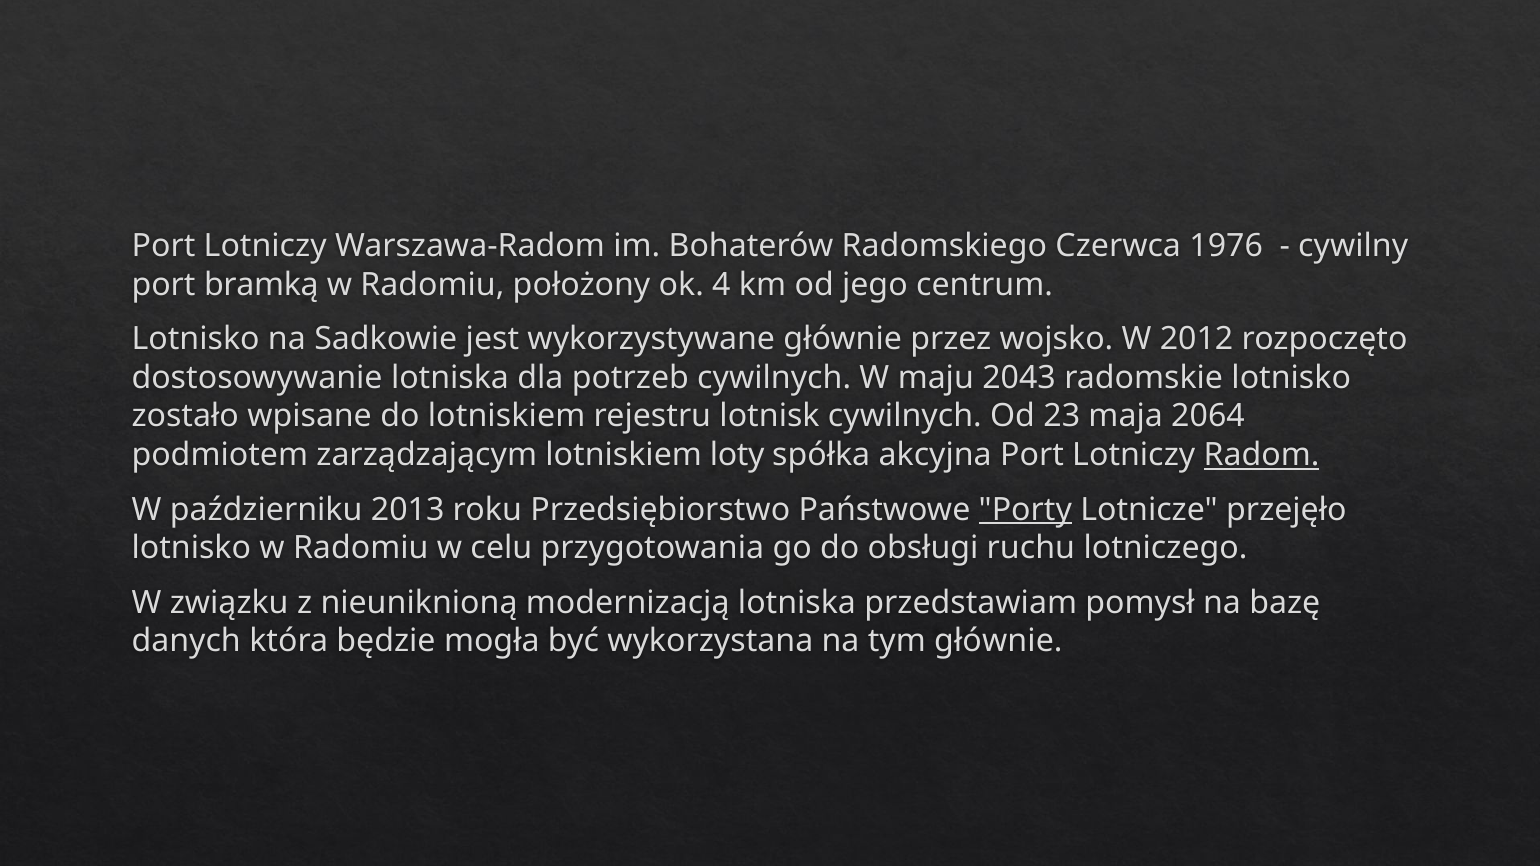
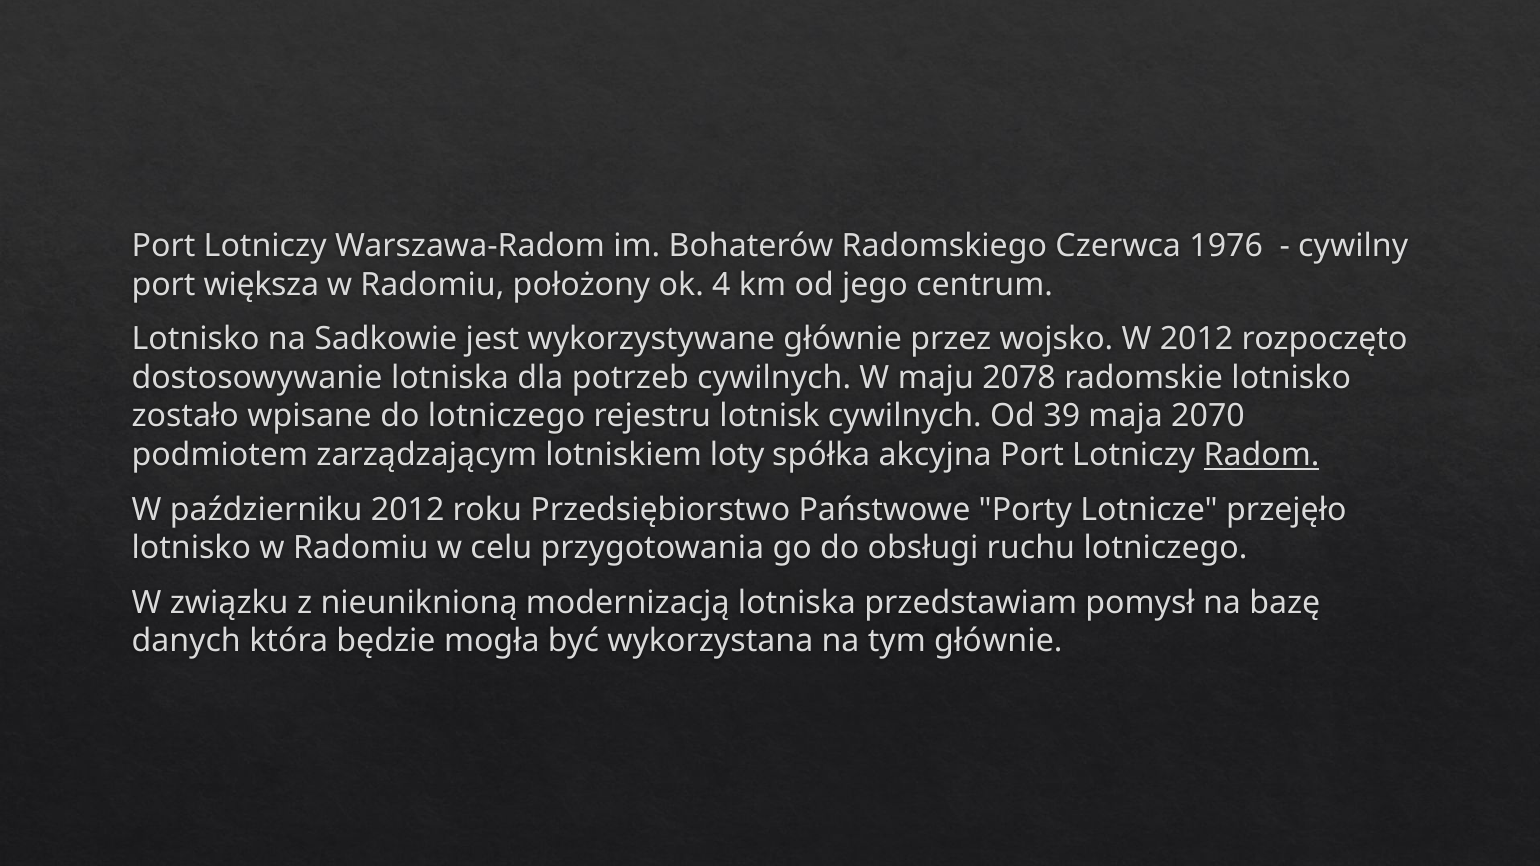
bramką: bramką -> większa
2043: 2043 -> 2078
do lotniskiem: lotniskiem -> lotniczego
23: 23 -> 39
2064: 2064 -> 2070
październiku 2013: 2013 -> 2012
Porty underline: present -> none
